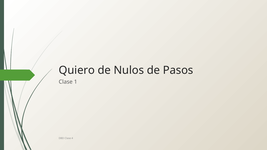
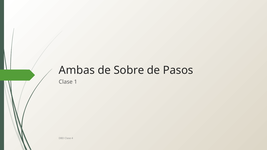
Quiero: Quiero -> Ambas
Nulos: Nulos -> Sobre
